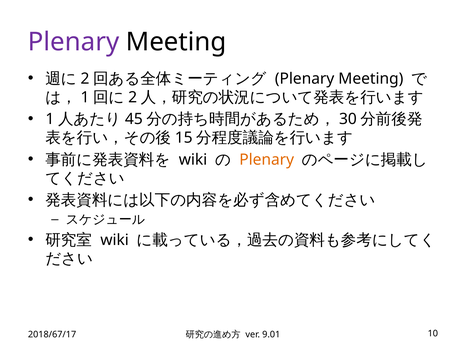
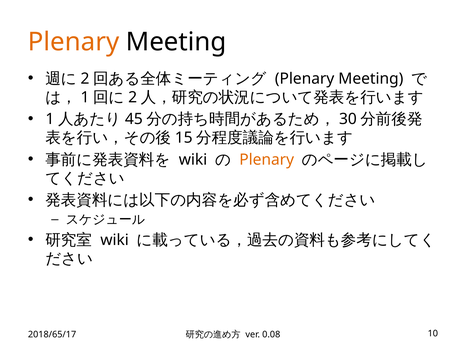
Plenary at (74, 42) colour: purple -> orange
2018/67/17: 2018/67/17 -> 2018/65/17
9.01: 9.01 -> 0.08
